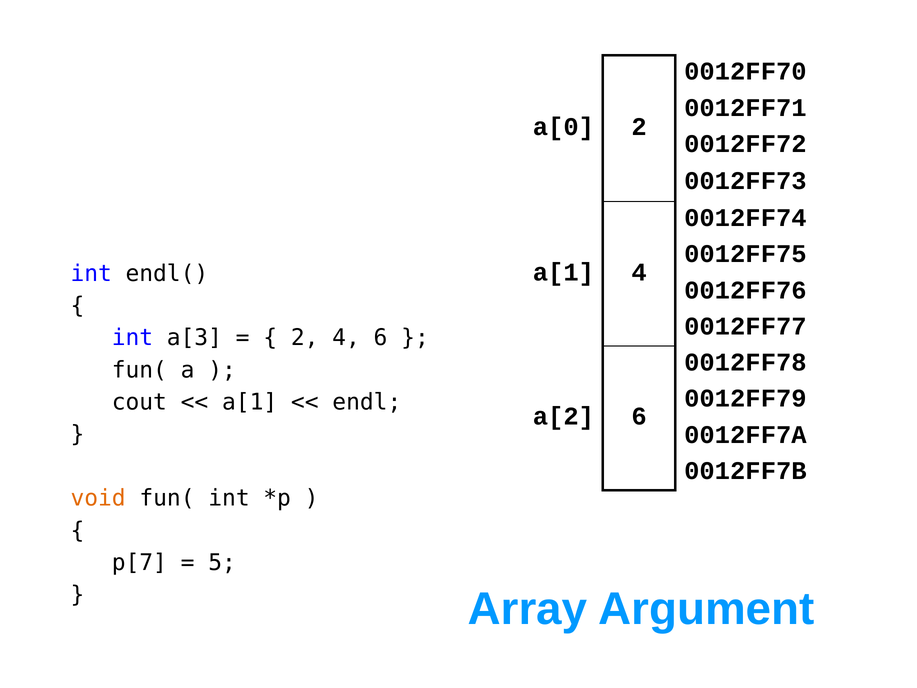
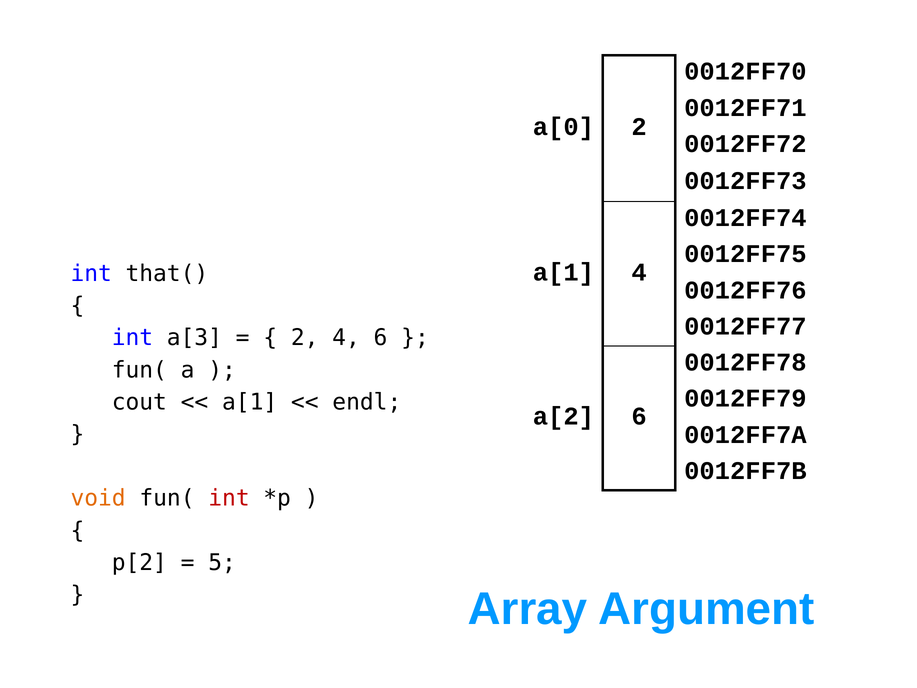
endl(: endl( -> that(
int at (229, 498) colour: black -> red
p[7: p[7 -> p[2
